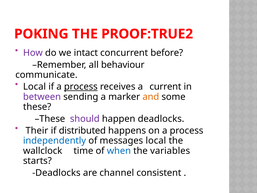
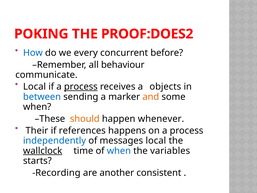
PROOF:TRUE2: PROOF:TRUE2 -> PROOF:DOES2
How colour: purple -> blue
intact: intact -> every
current: current -> objects
between colour: purple -> blue
these at (37, 107): these -> when
should colour: purple -> orange
happen deadlocks: deadlocks -> whenever
distributed: distributed -> references
wallclock underline: none -> present
Deadlocks at (56, 173): Deadlocks -> Recording
channel: channel -> another
